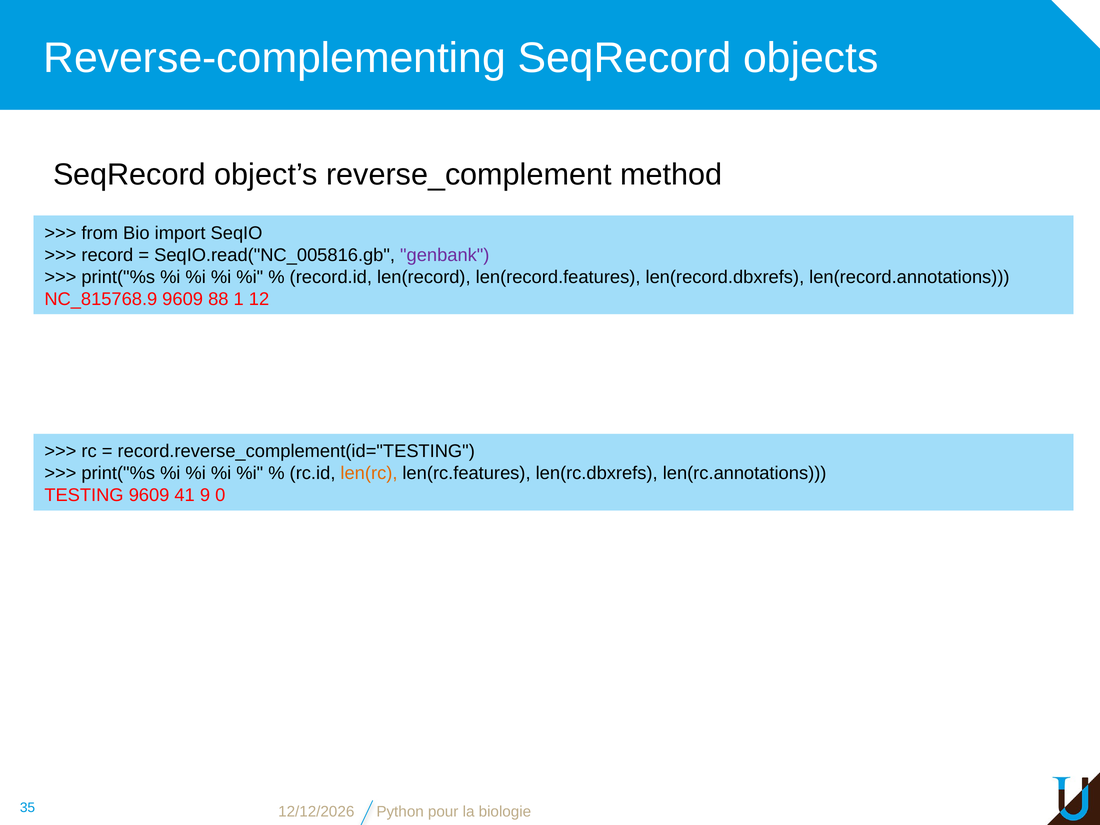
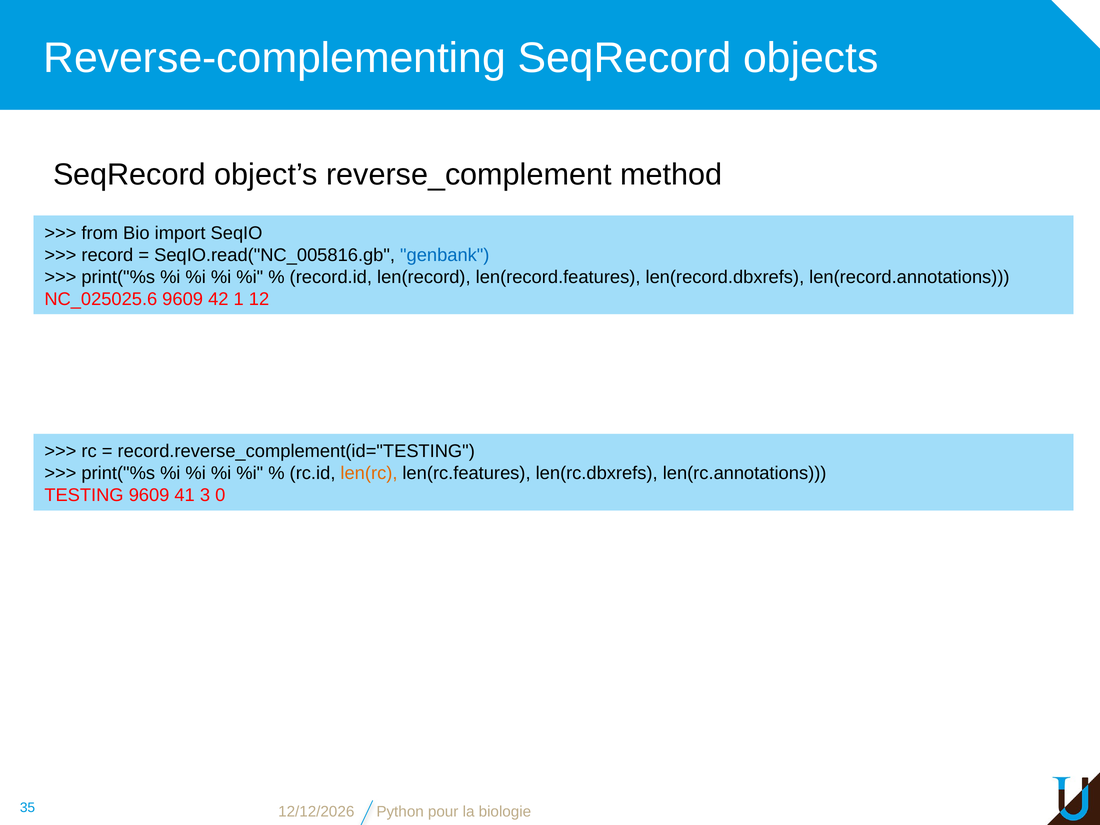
genbank colour: purple -> blue
NC_815768.9: NC_815768.9 -> NC_025025.6
88: 88 -> 42
9: 9 -> 3
